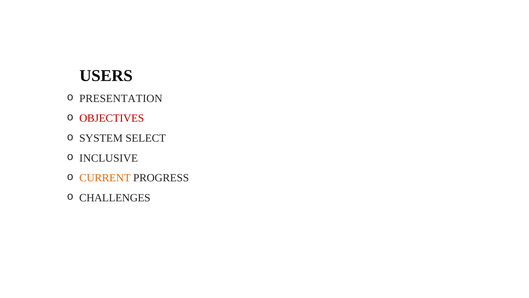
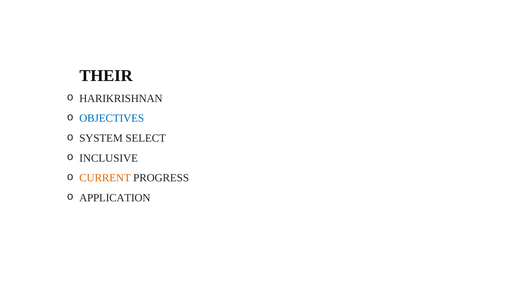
USERS: USERS -> THEIR
PRESENTATION: PRESENTATION -> HARIKRISHNAN
OBJECTIVES colour: red -> blue
CHALLENGES: CHALLENGES -> APPLICATION
